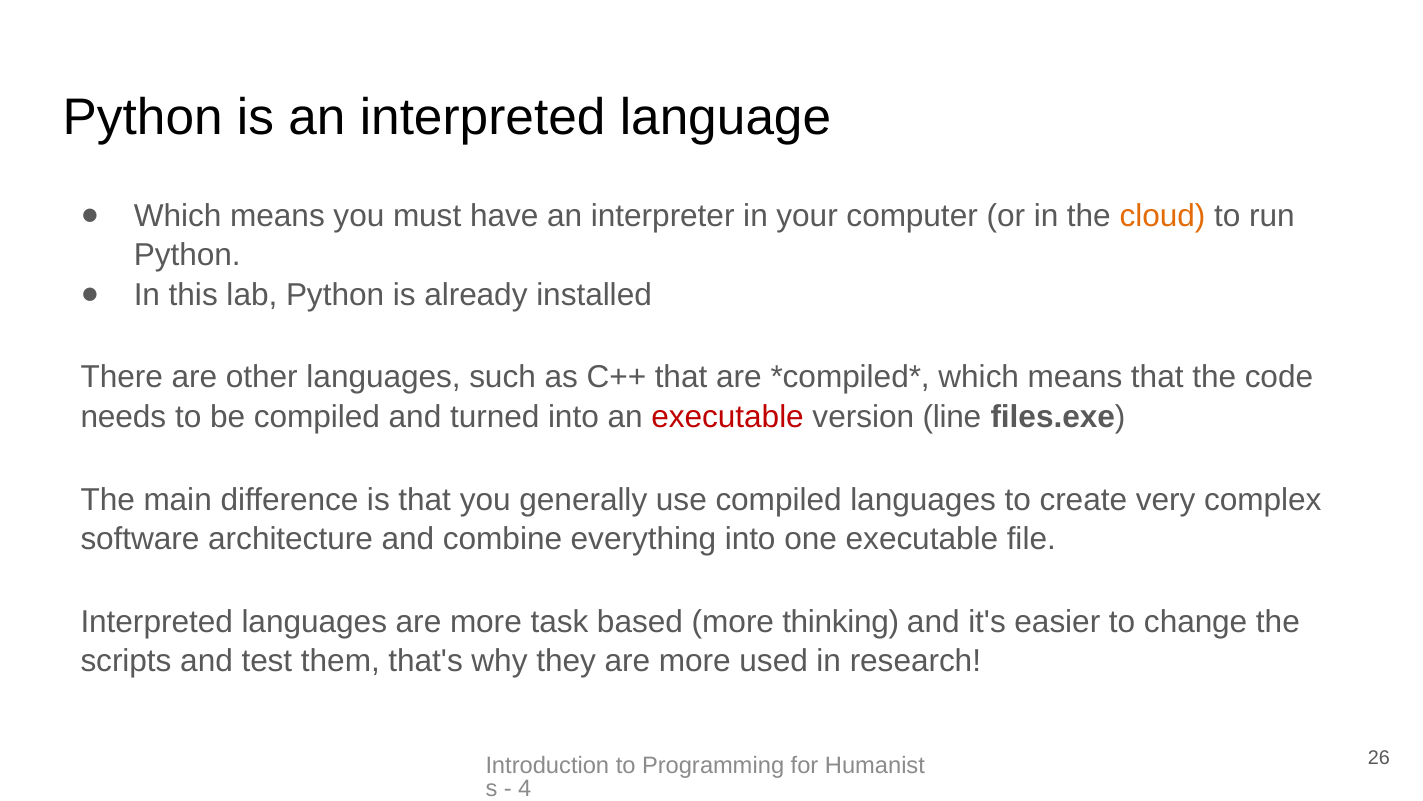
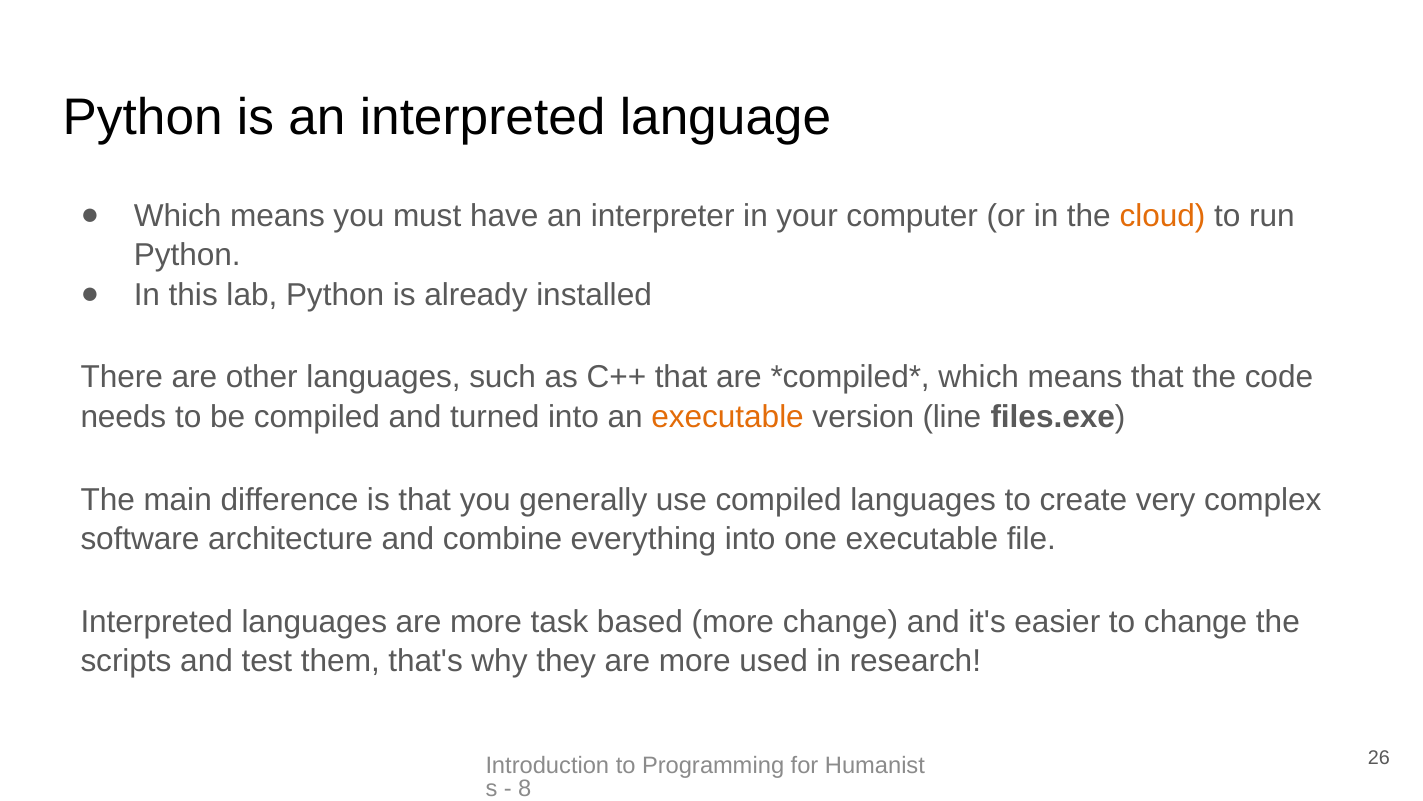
executable at (728, 416) colour: red -> orange
more thinking: thinking -> change
4: 4 -> 8
